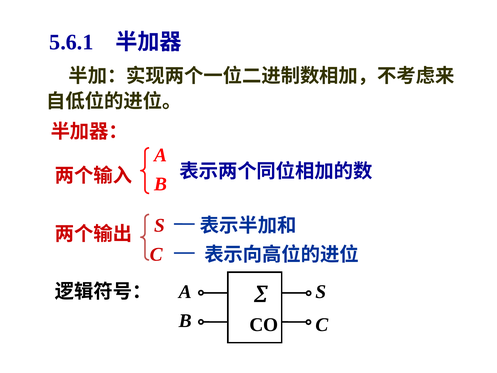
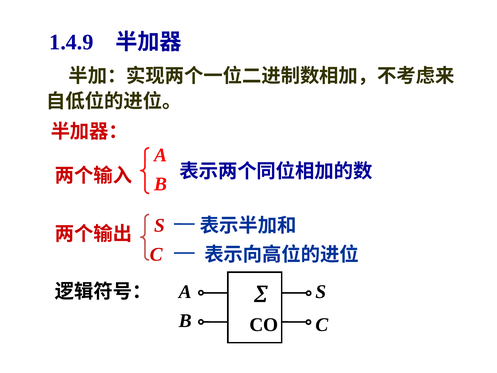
5.6.1: 5.6.1 -> 1.4.9
